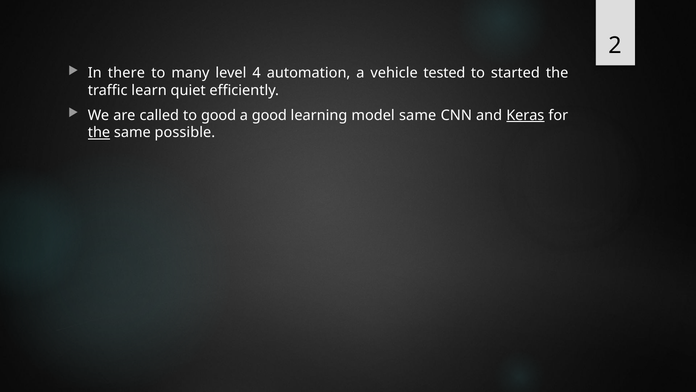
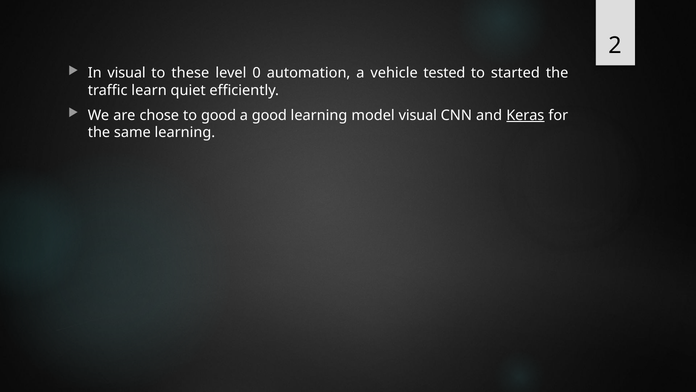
In there: there -> visual
many: many -> these
4: 4 -> 0
called: called -> chose
model same: same -> visual
the at (99, 133) underline: present -> none
same possible: possible -> learning
